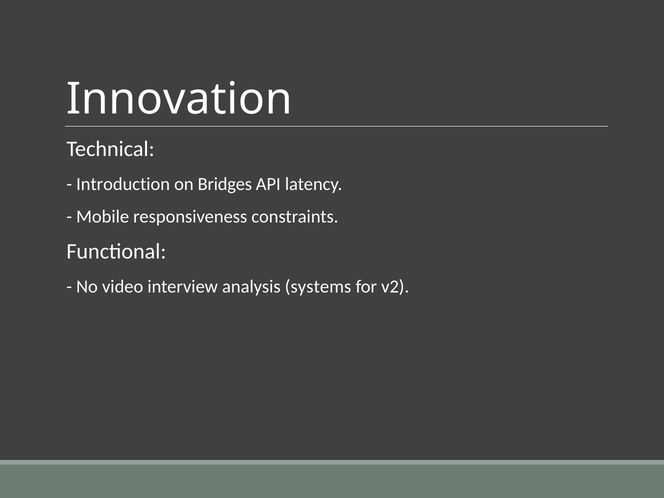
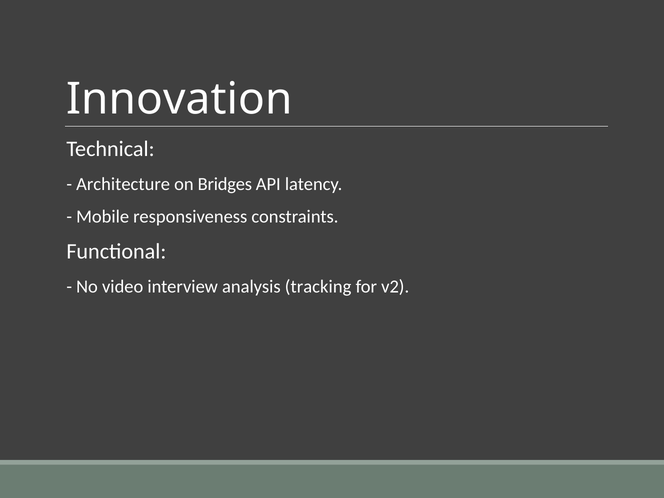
Introduction: Introduction -> Architecture
systems: systems -> tracking
